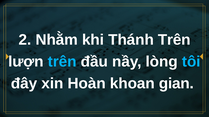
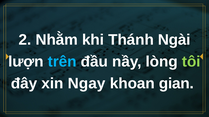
Thánh Trên: Trên -> Ngài
tôi colour: light blue -> light green
Hoàn: Hoàn -> Ngay
